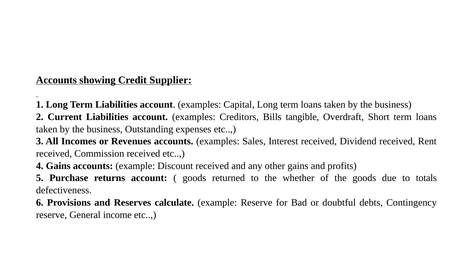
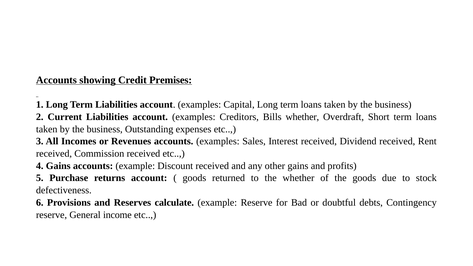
Supplier: Supplier -> Premises
Bills tangible: tangible -> whether
totals: totals -> stock
